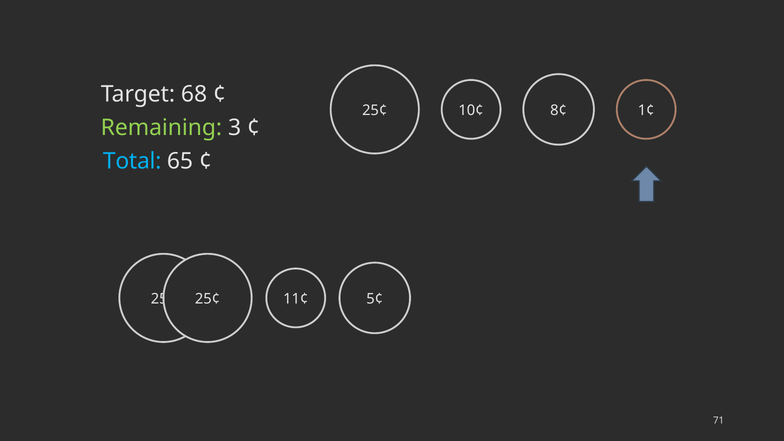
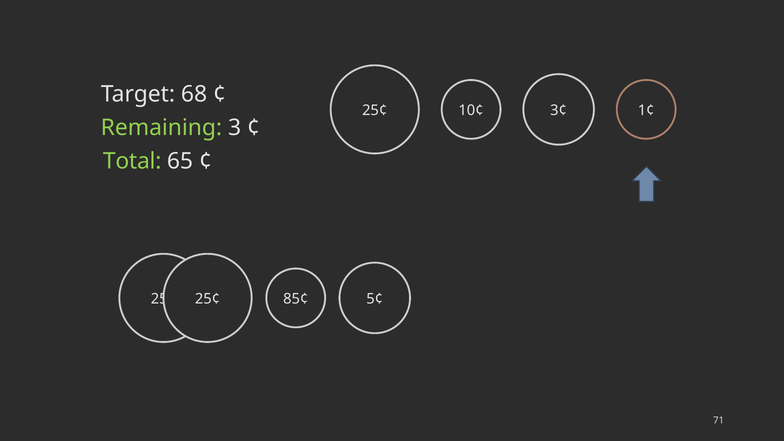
8¢: 8¢ -> 3¢
Total colour: light blue -> light green
11¢: 11¢ -> 85¢
